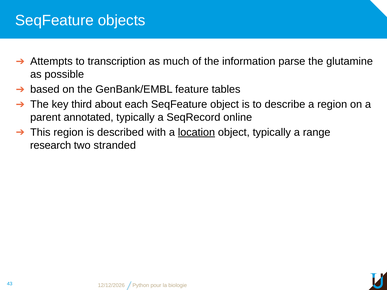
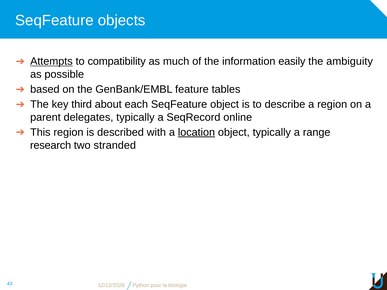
Attempts underline: none -> present
transcription: transcription -> compatibility
parse: parse -> easily
glutamine: glutamine -> ambiguity
annotated: annotated -> delegates
